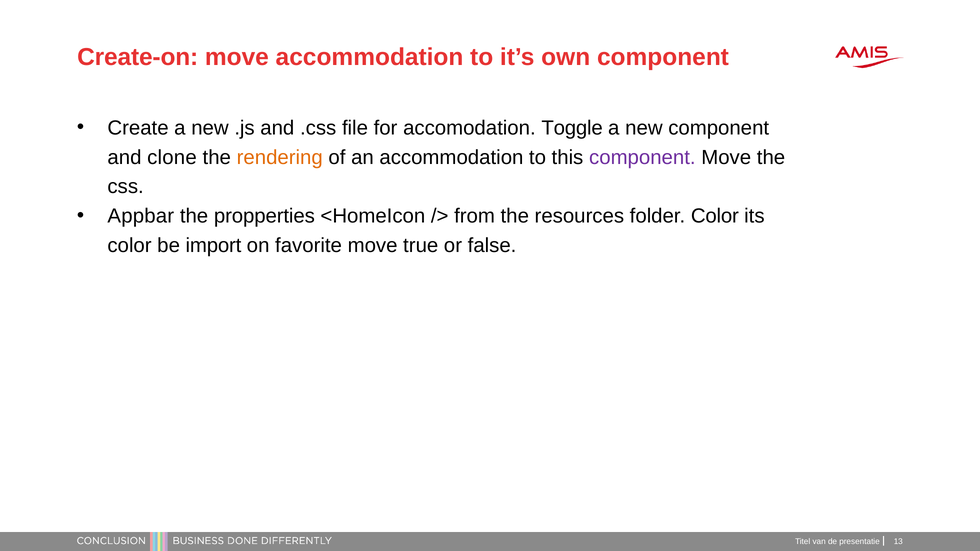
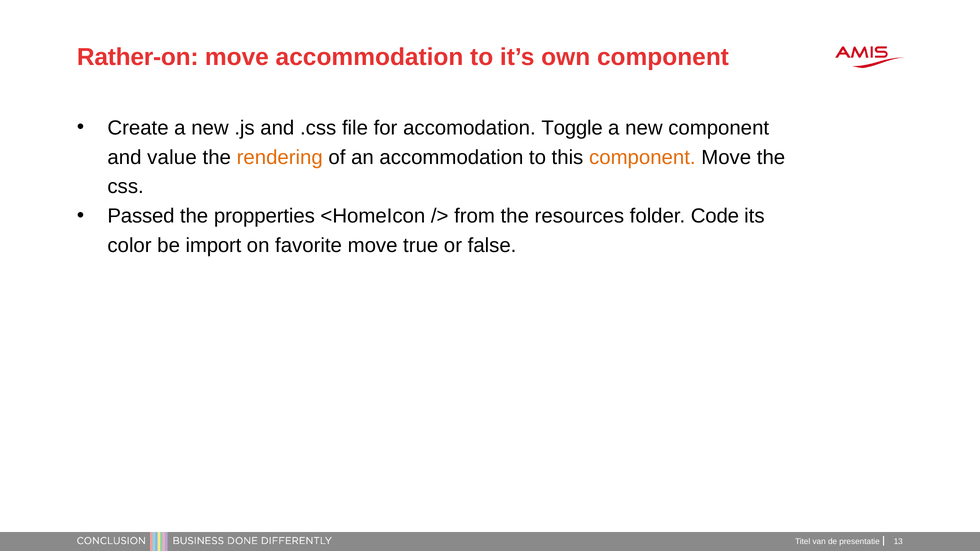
Create-on: Create-on -> Rather-on
clone: clone -> value
component at (642, 157) colour: purple -> orange
Appbar: Appbar -> Passed
folder Color: Color -> Code
